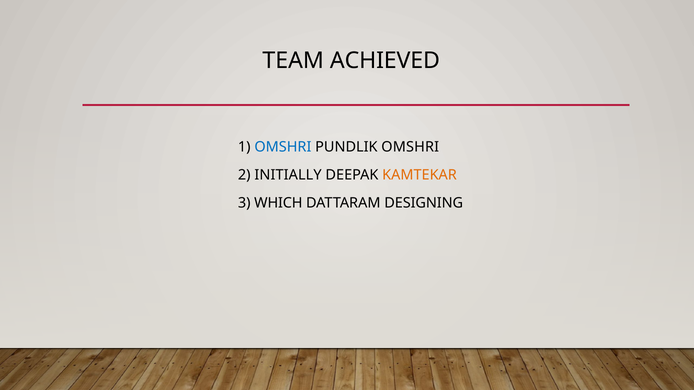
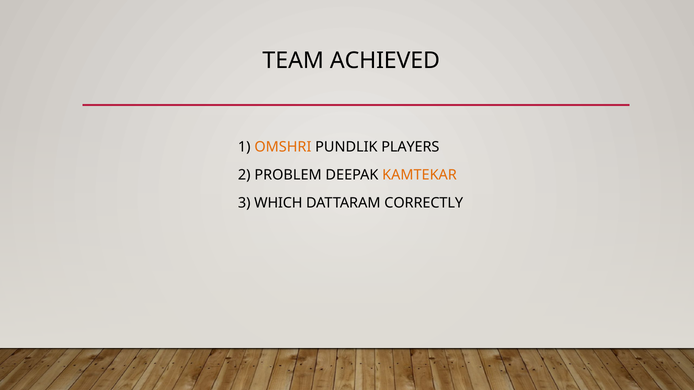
OMSHRI at (283, 147) colour: blue -> orange
PUNDLIK OMSHRI: OMSHRI -> PLAYERS
INITIALLY: INITIALLY -> PROBLEM
DESIGNING: DESIGNING -> CORRECTLY
